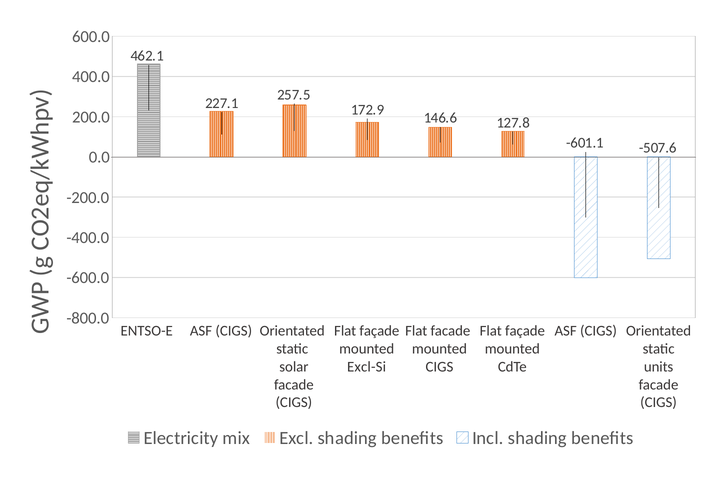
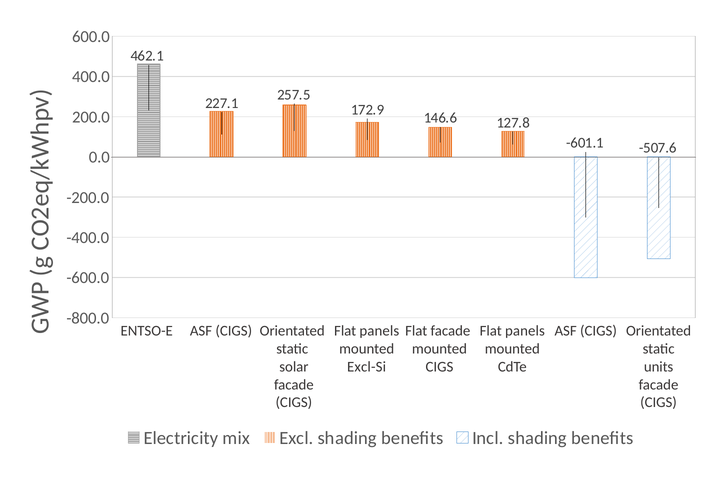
façade at (379, 331): façade -> panels
façade at (525, 331): façade -> panels
